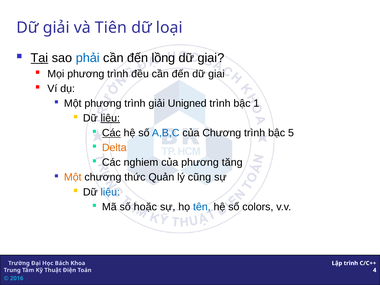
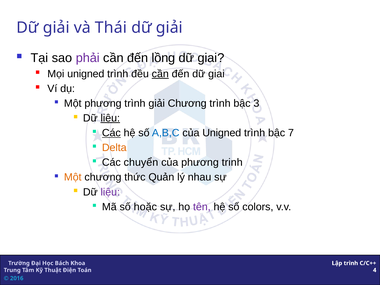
Tiên: Tiên -> Thái
loại at (169, 28): loại -> giải
Tại underline: present -> none
phải colour: blue -> purple
Mọi phương: phương -> unigned
cần at (160, 74) underline: none -> present
giải Unigned: Unigned -> Chương
1: 1 -> 3
của Chương: Chương -> Unigned
5: 5 -> 7
nghiem: nghiem -> chuyển
tăng: tăng -> trinh
cũng: cũng -> nhau
liệu at (110, 192) colour: blue -> purple
tên colour: blue -> purple
